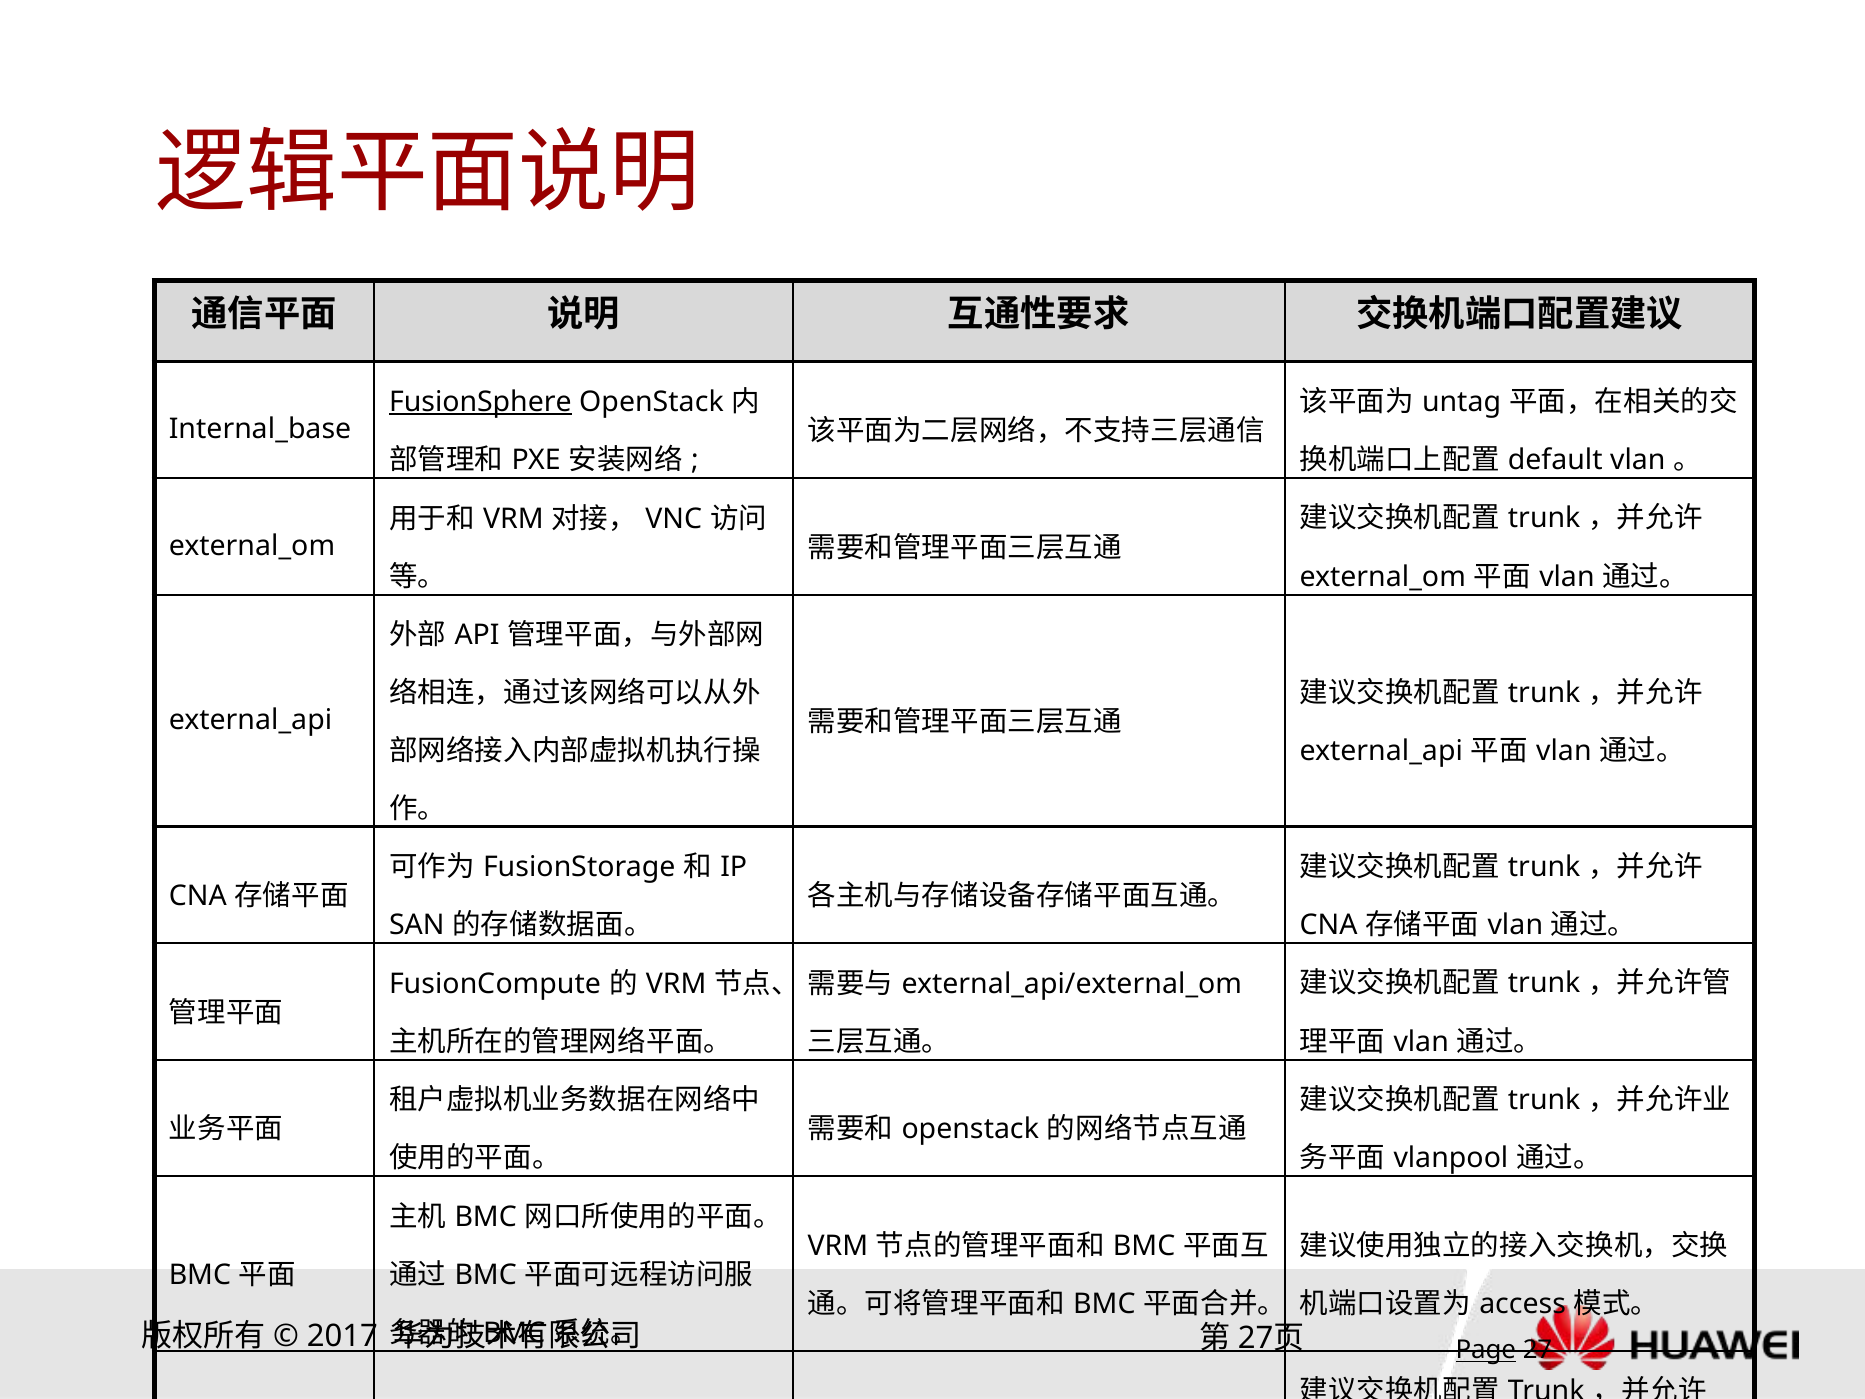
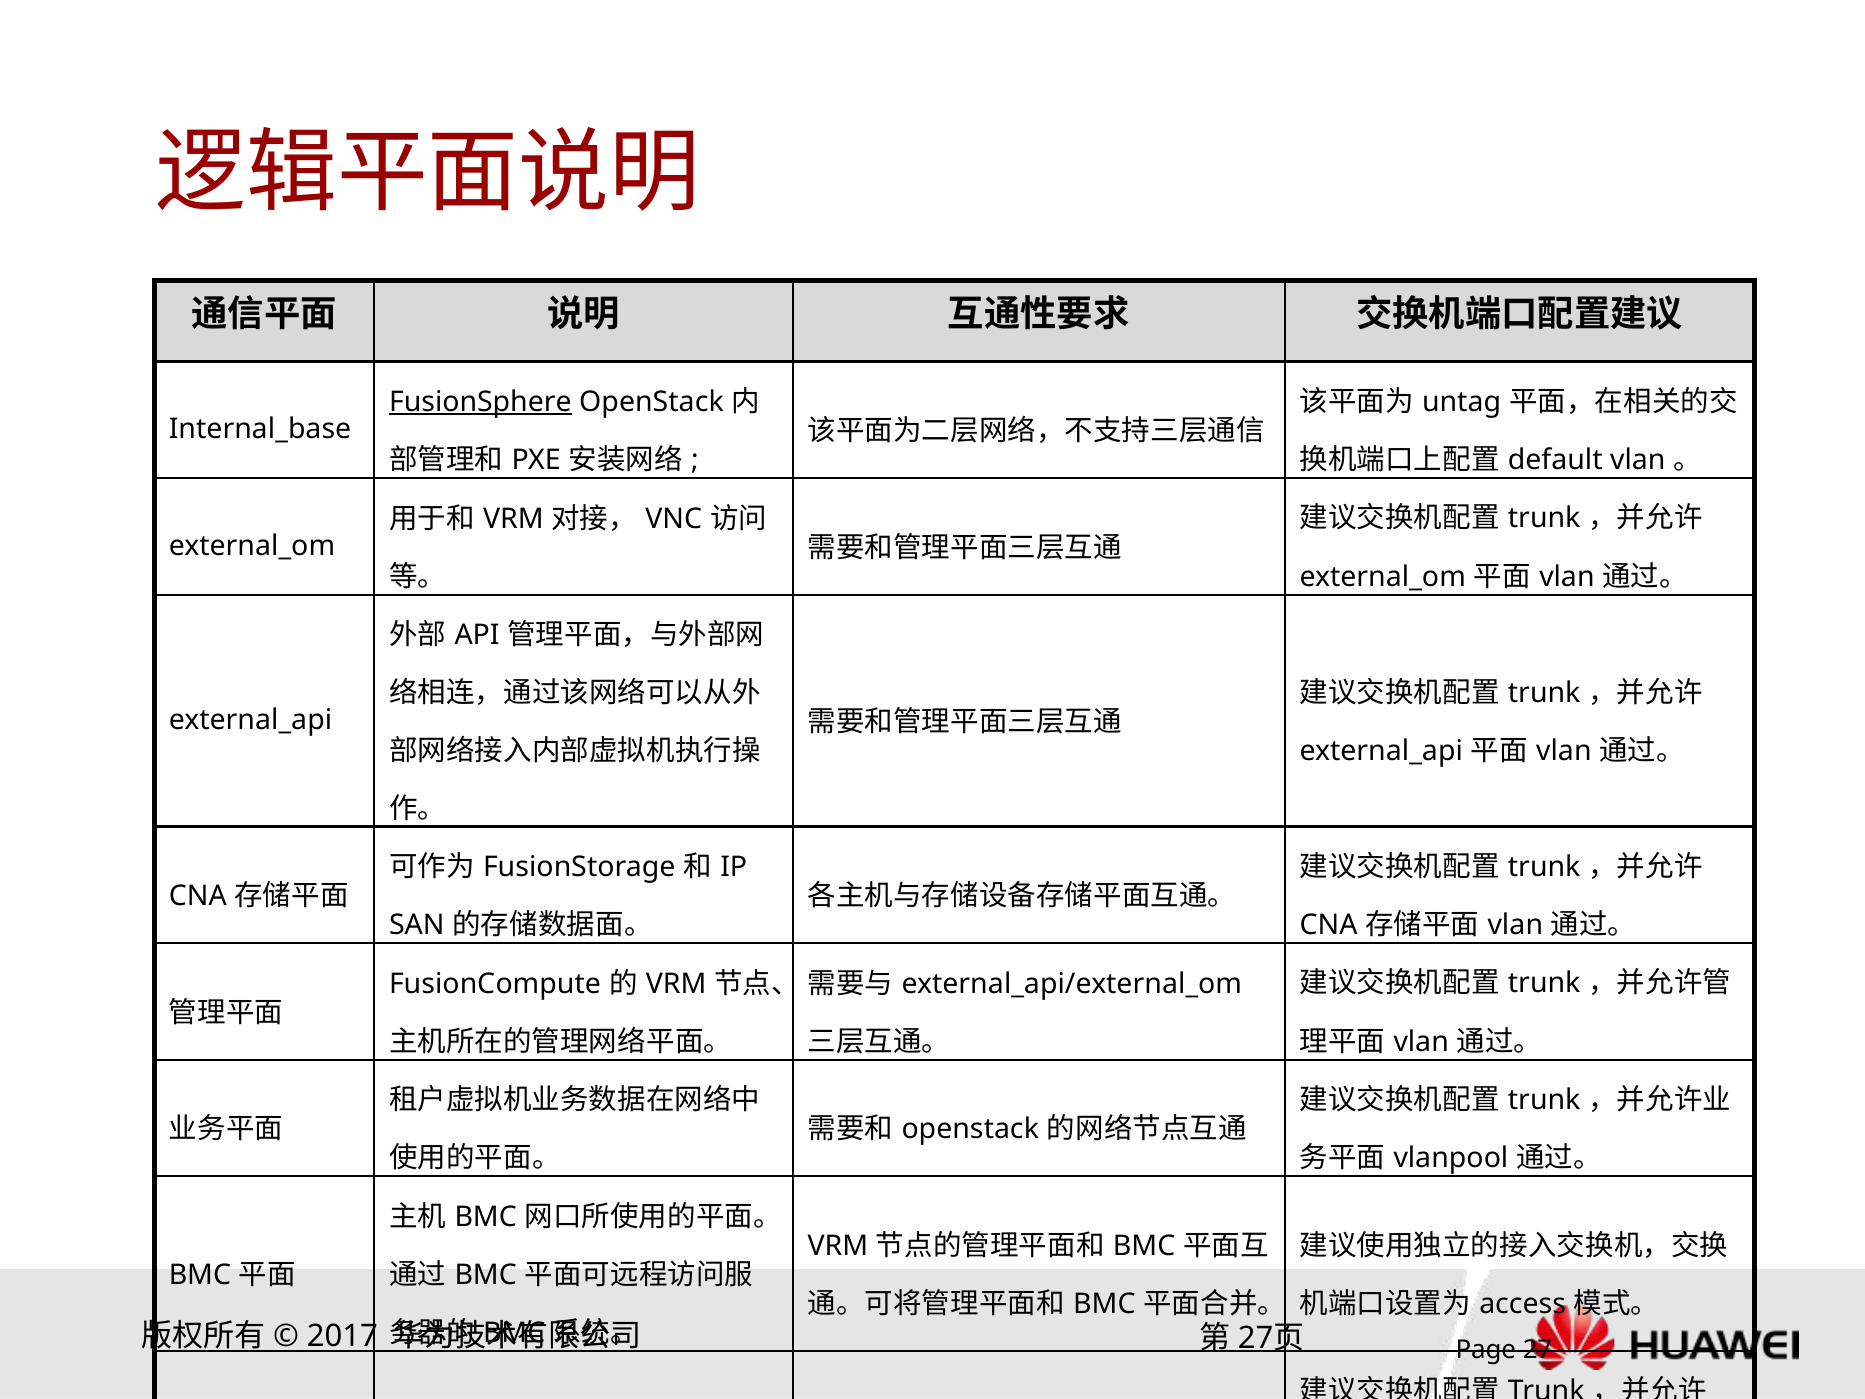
Page underline: present -> none
